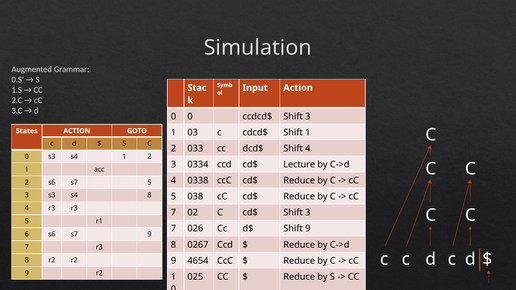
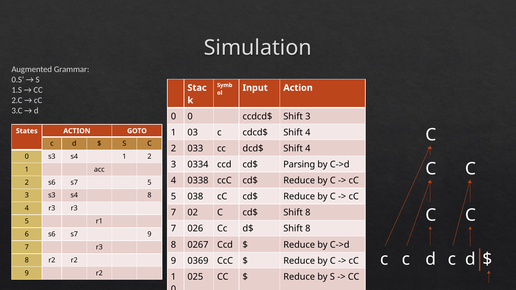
cdcd$ Shift 1: 1 -> 4
Lecture: Lecture -> Parsing
cd$ Shift 3: 3 -> 8
d$ Shift 9: 9 -> 8
4654: 4654 -> 0369
